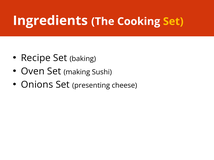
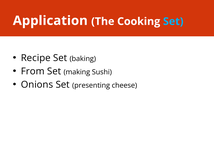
Ingredients: Ingredients -> Application
Set at (173, 22) colour: yellow -> light blue
Oven: Oven -> From
